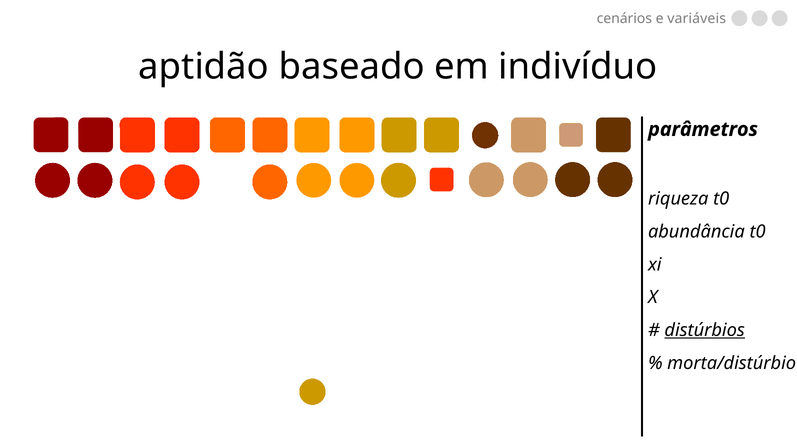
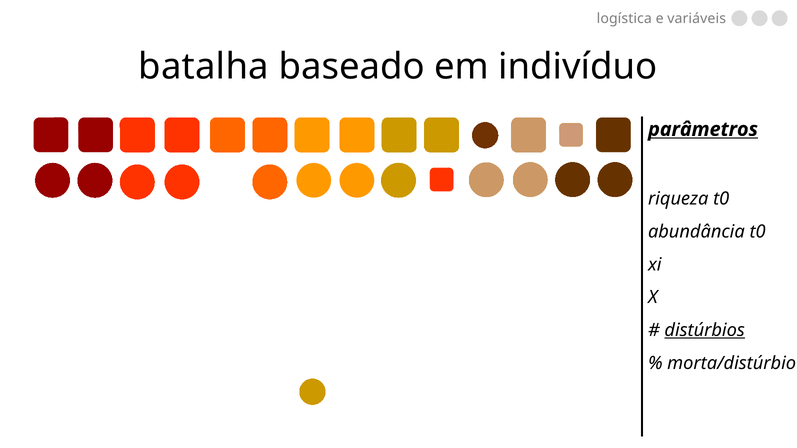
cenários: cenários -> logística
aptidão: aptidão -> batalha
parâmetros underline: none -> present
